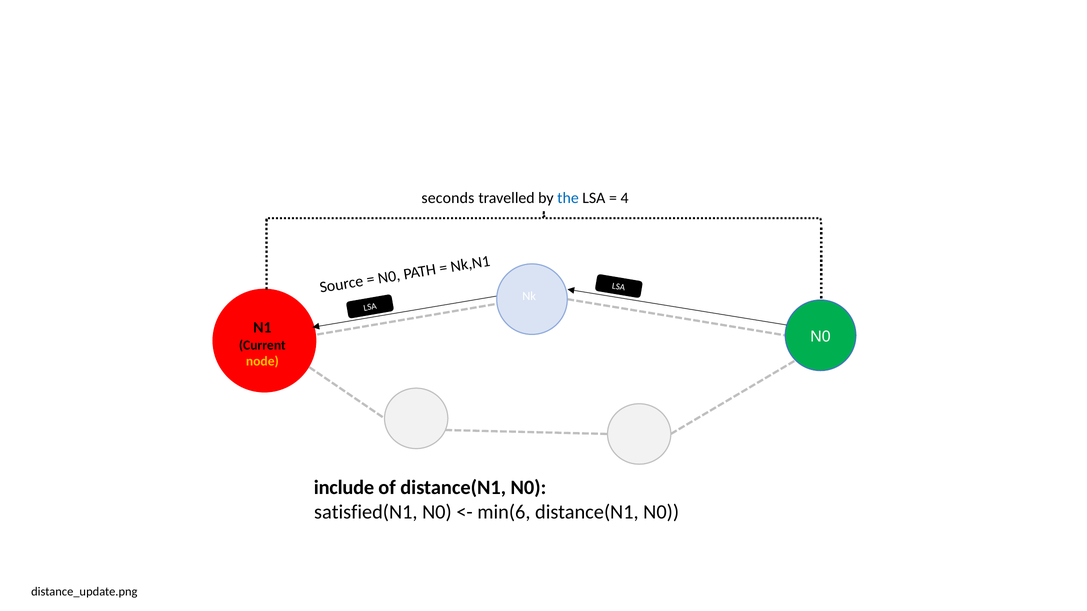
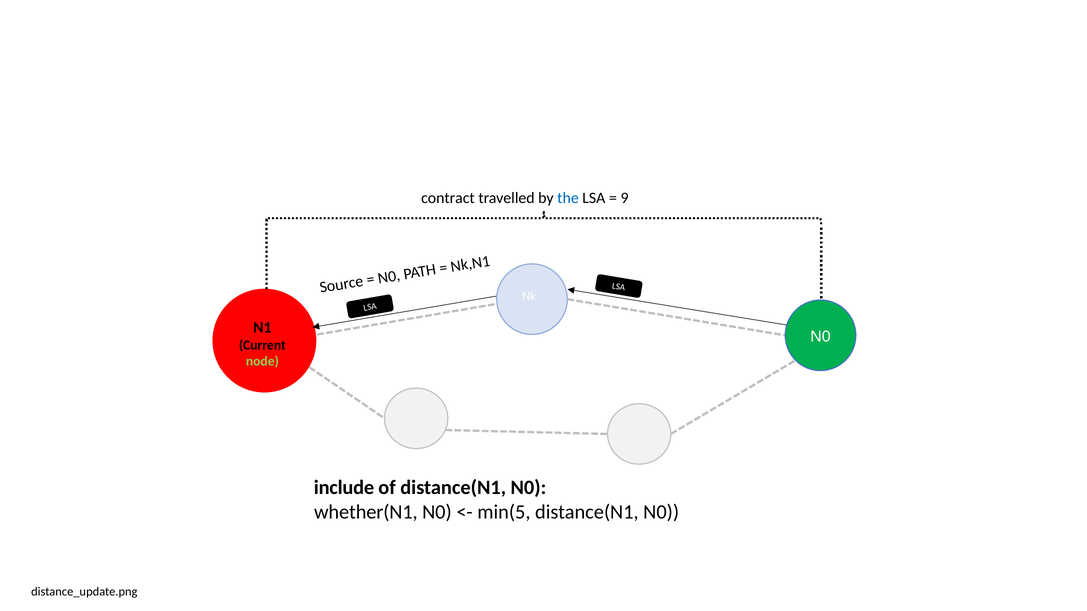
seconds: seconds -> contract
4: 4 -> 9
node colour: yellow -> light green
satisfied(N1: satisfied(N1 -> whether(N1
min(6: min(6 -> min(5
